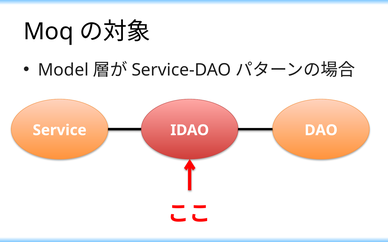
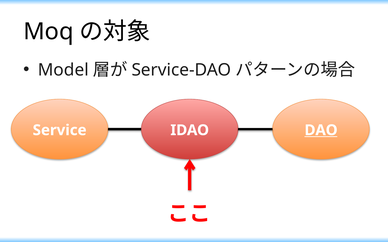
DAO underline: none -> present
